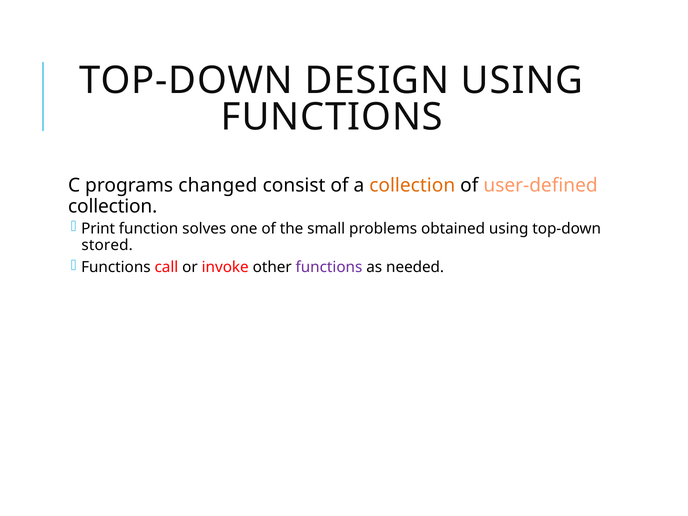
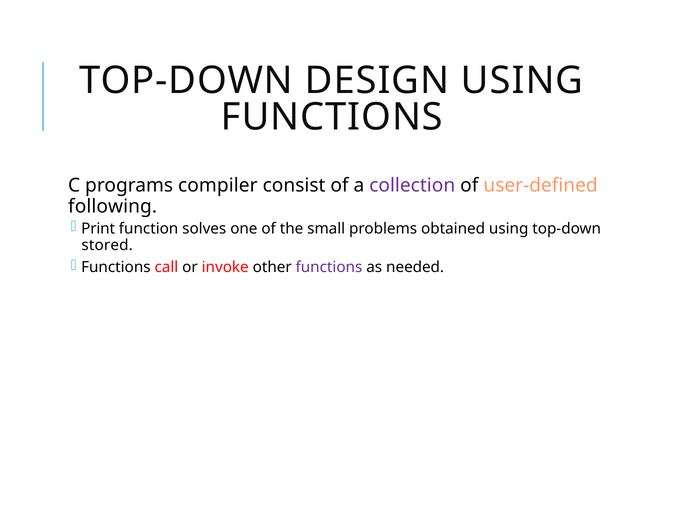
changed: changed -> compiler
collection at (412, 186) colour: orange -> purple
collection at (113, 206): collection -> following
